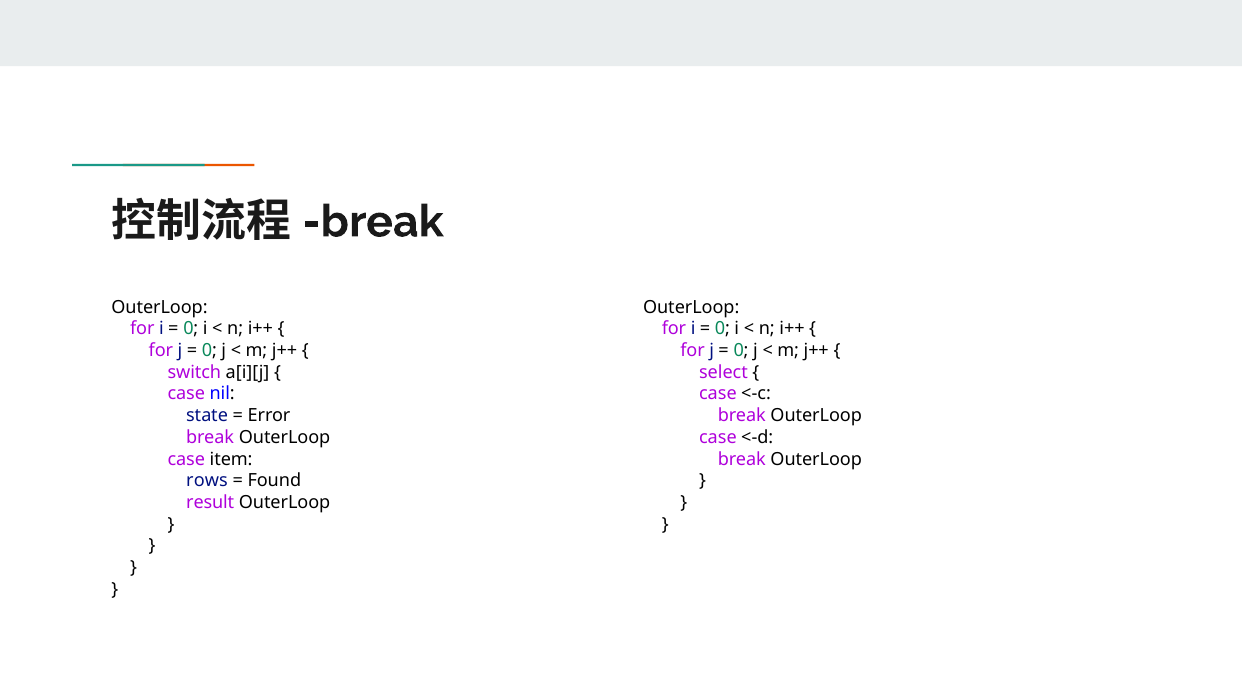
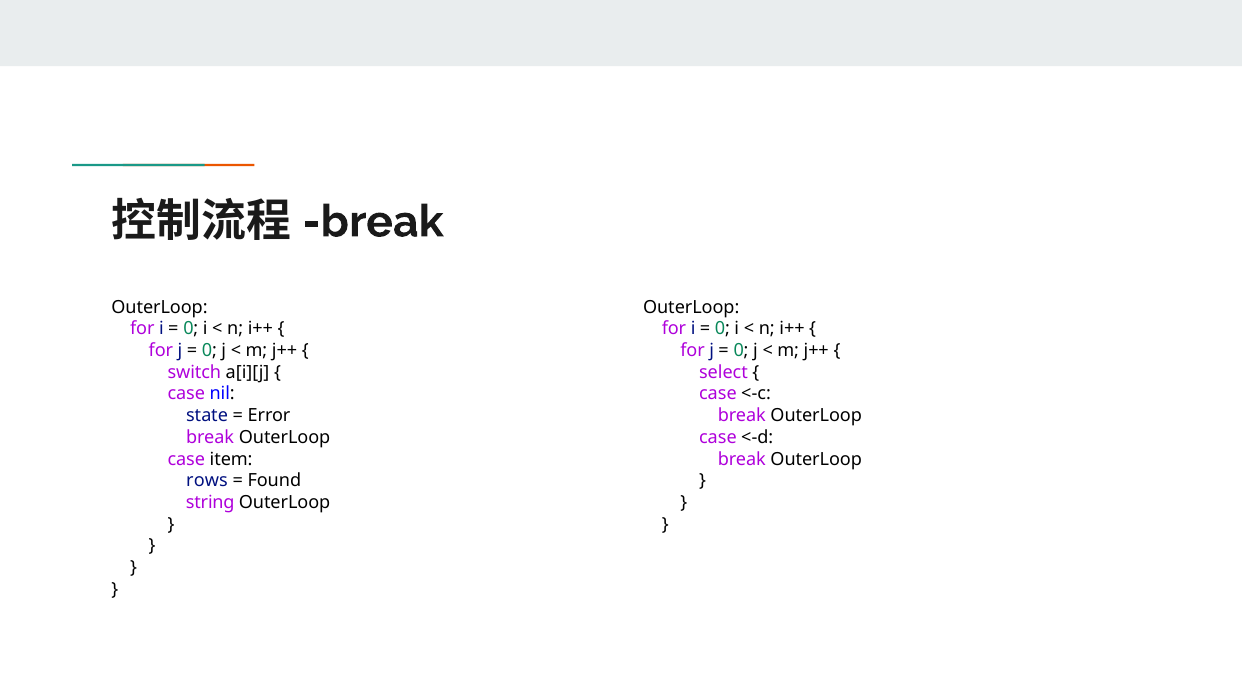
result: result -> string
